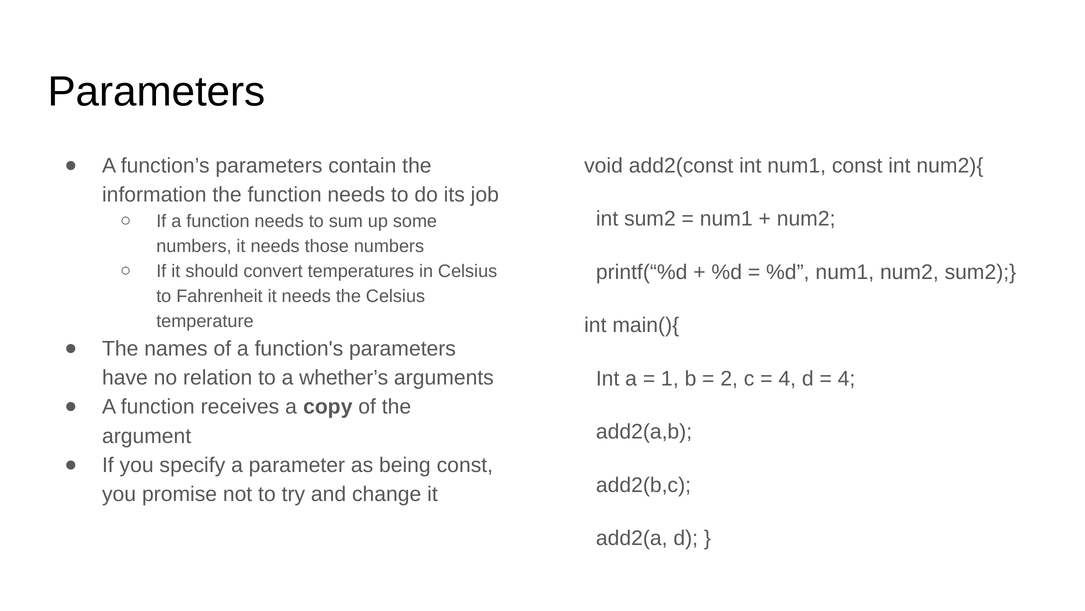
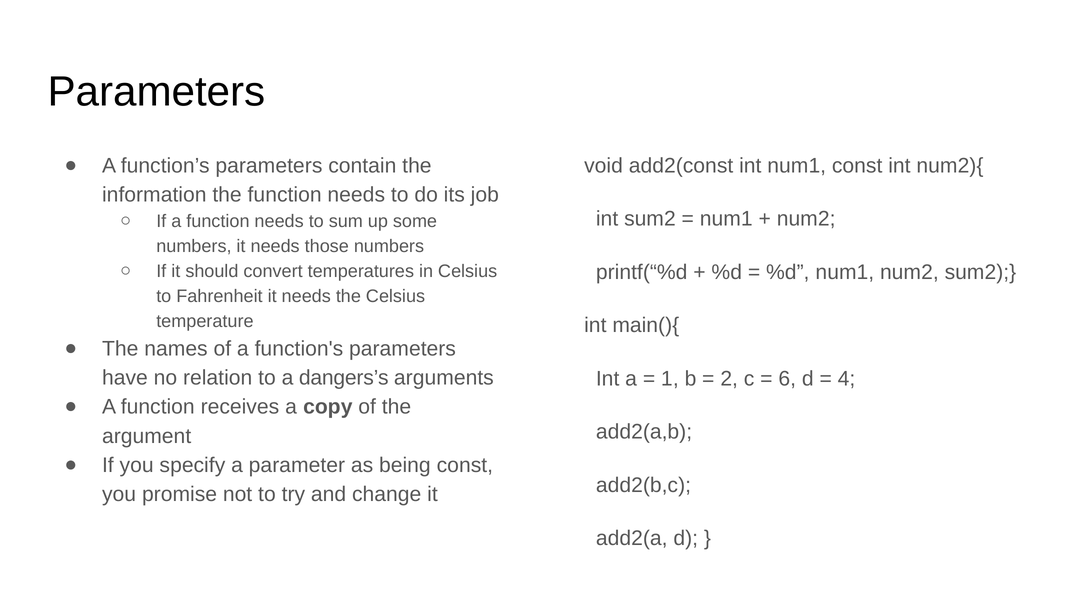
whether’s: whether’s -> dangers’s
4 at (787, 378): 4 -> 6
